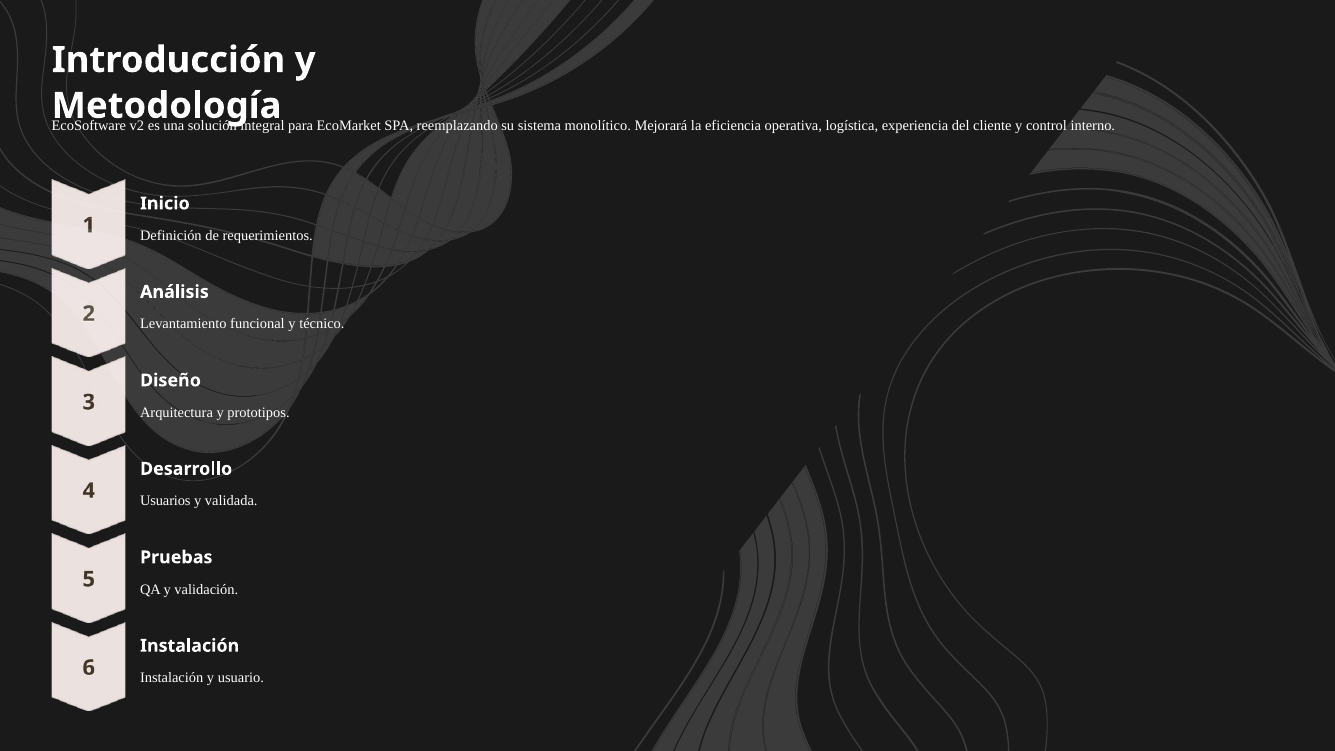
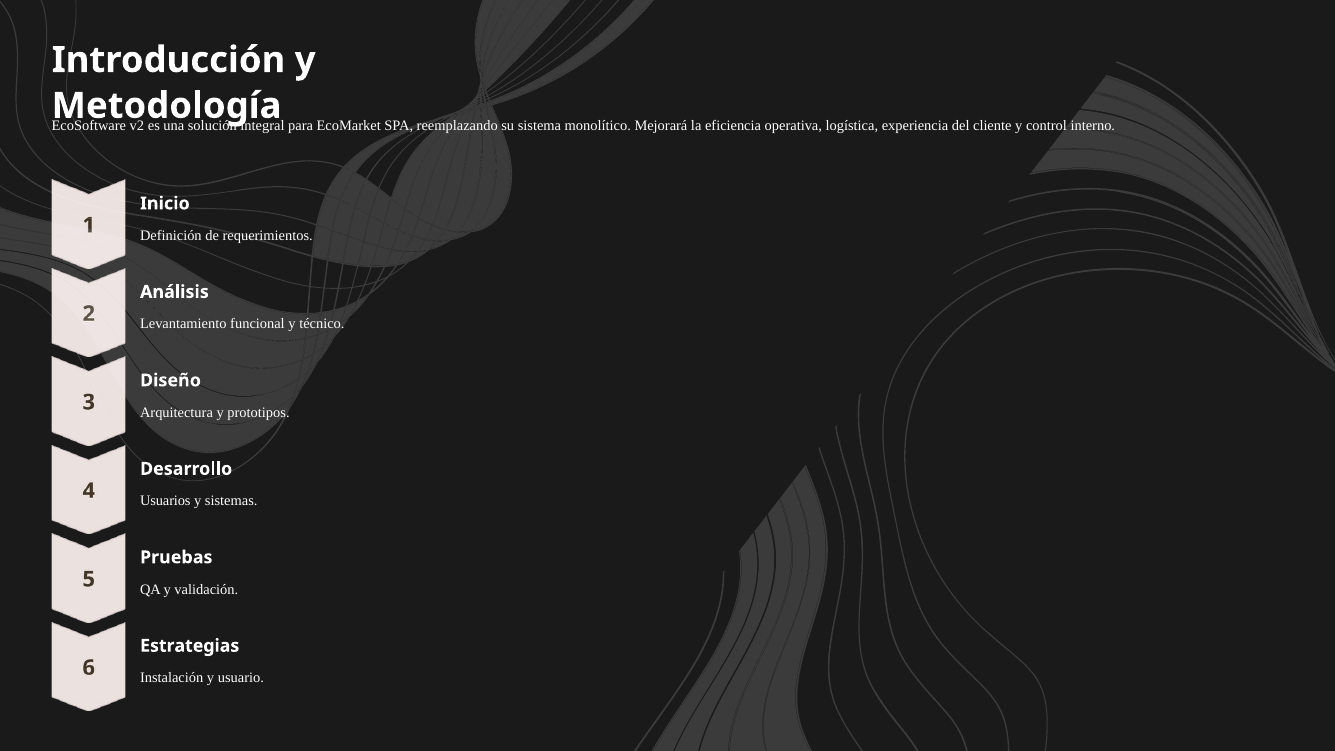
validada: validada -> sistemas
Instalación at (190, 646): Instalación -> Estrategias
